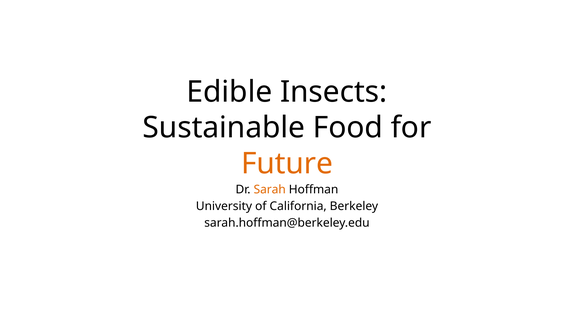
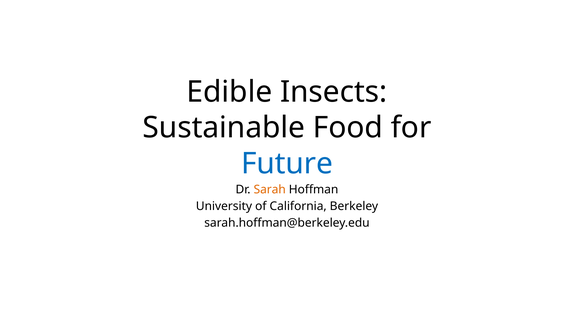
Future colour: orange -> blue
